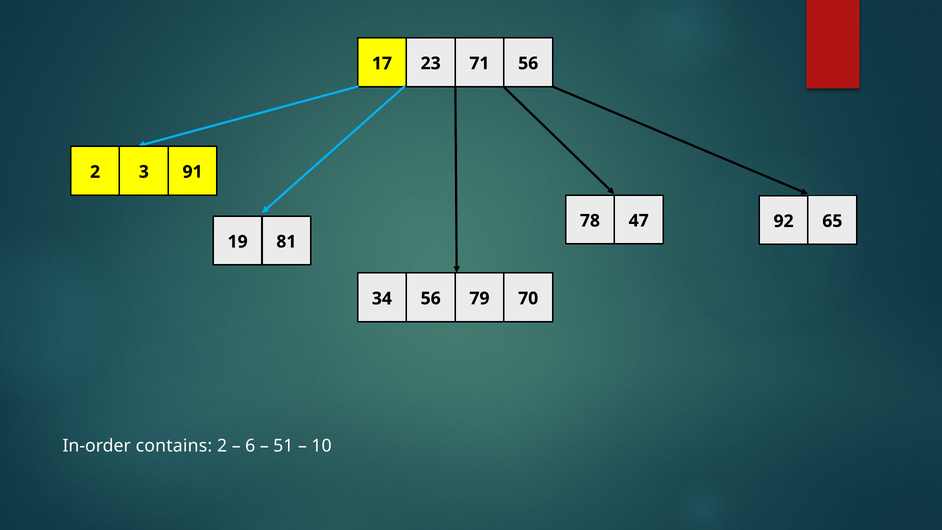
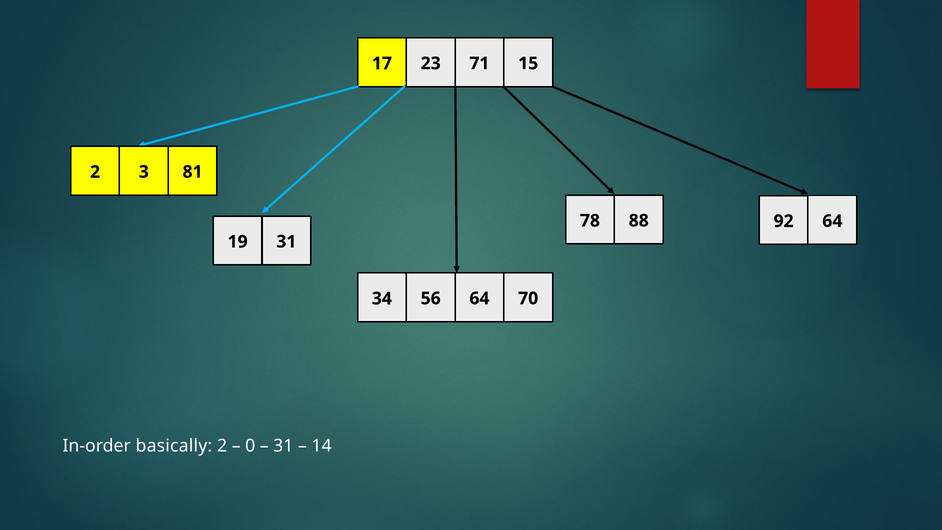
71 56: 56 -> 15
91: 91 -> 81
47: 47 -> 88
92 65: 65 -> 64
19 81: 81 -> 31
34 79: 79 -> 64
contains: contains -> basically
6: 6 -> 0
51 at (283, 446): 51 -> 31
10: 10 -> 14
